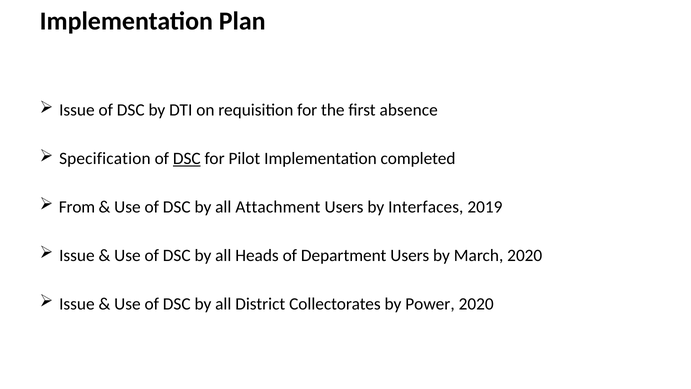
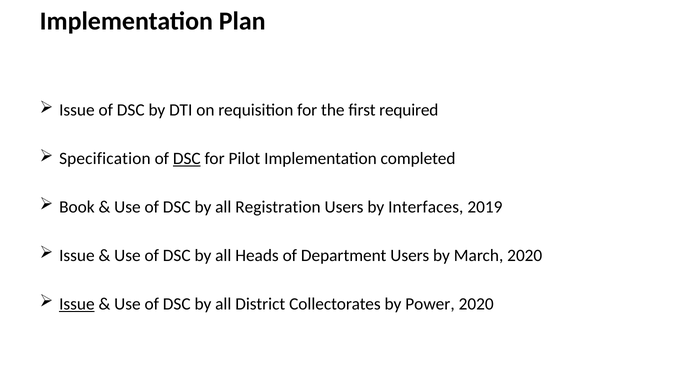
absence: absence -> required
From: From -> Book
Attachment: Attachment -> Registration
Issue at (77, 304) underline: none -> present
